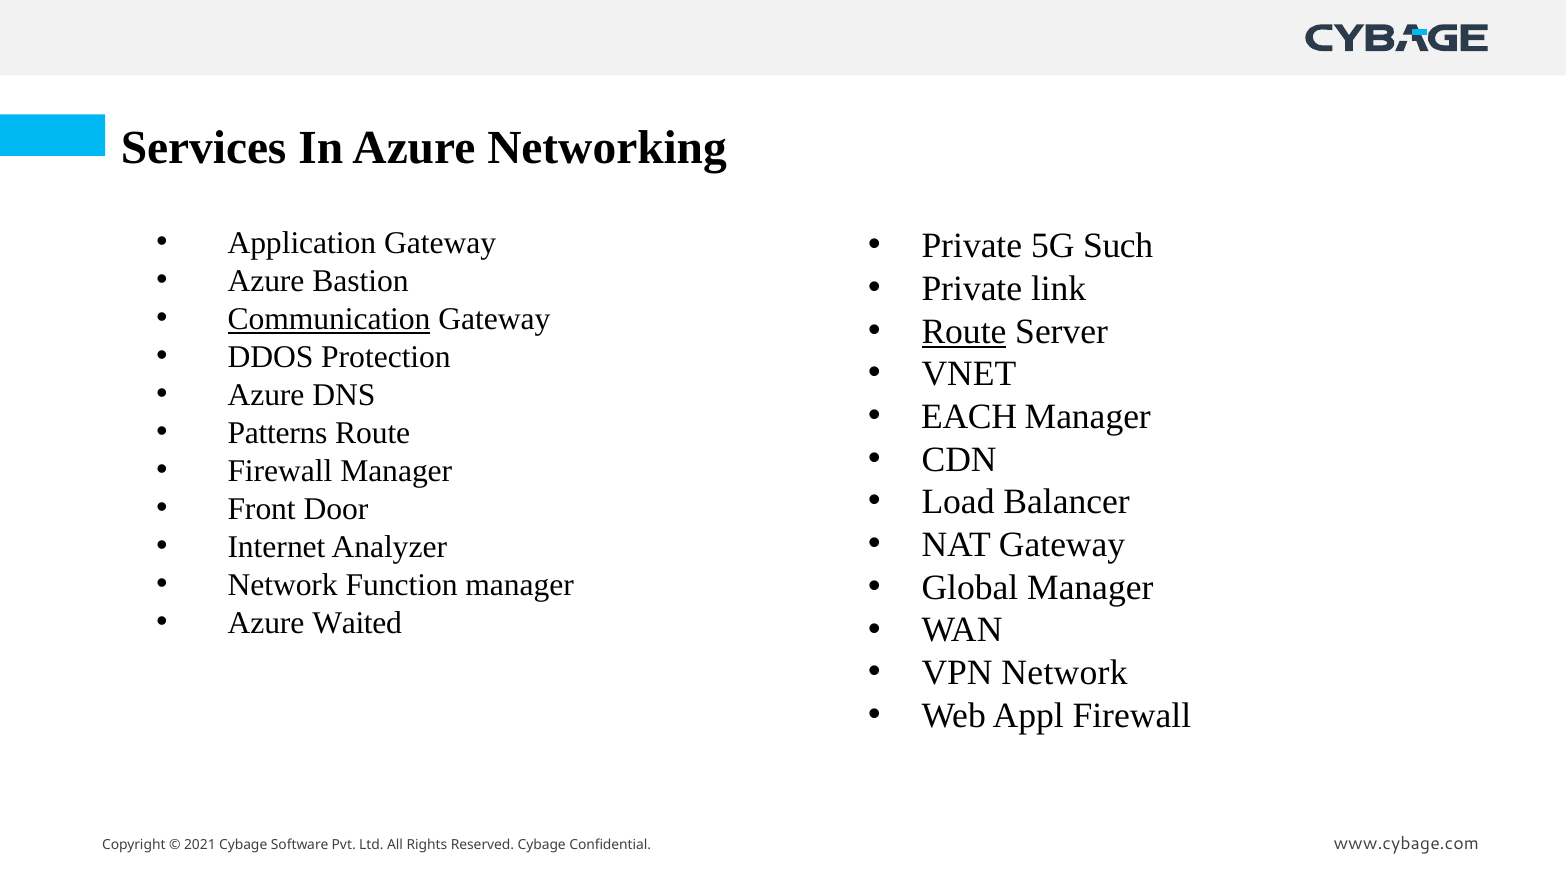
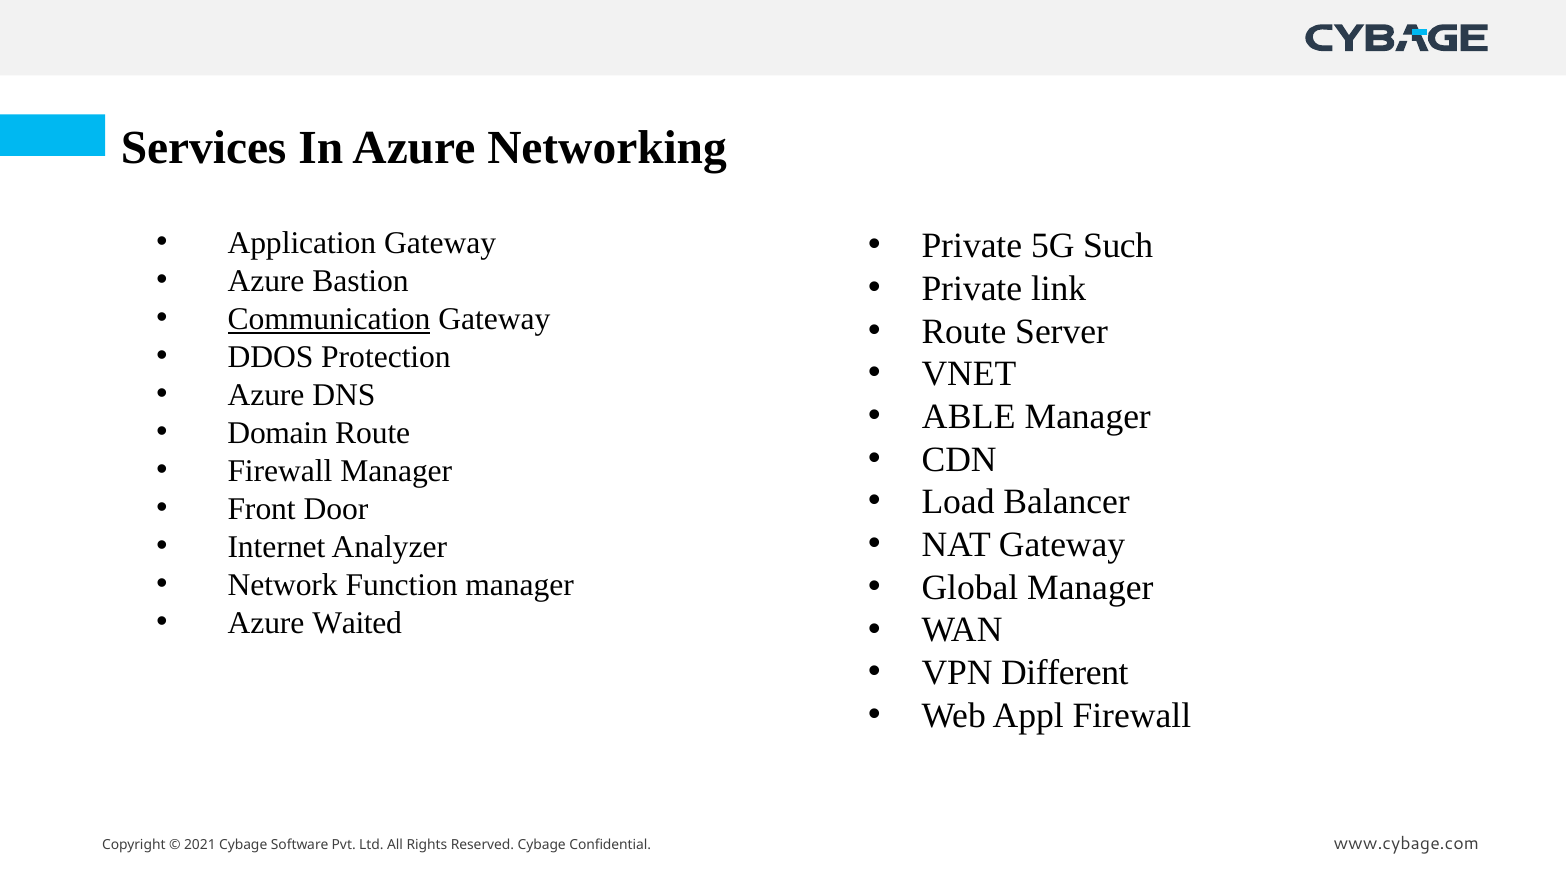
Route at (964, 331) underline: present -> none
EACH: EACH -> ABLE
Patterns: Patterns -> Domain
VPN Network: Network -> Different
